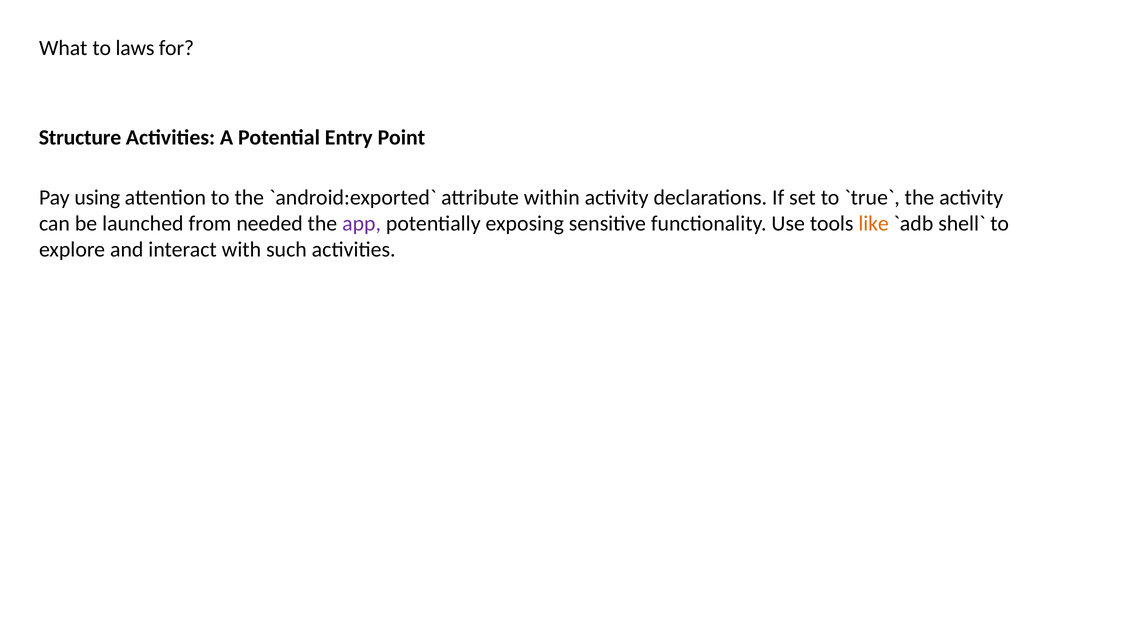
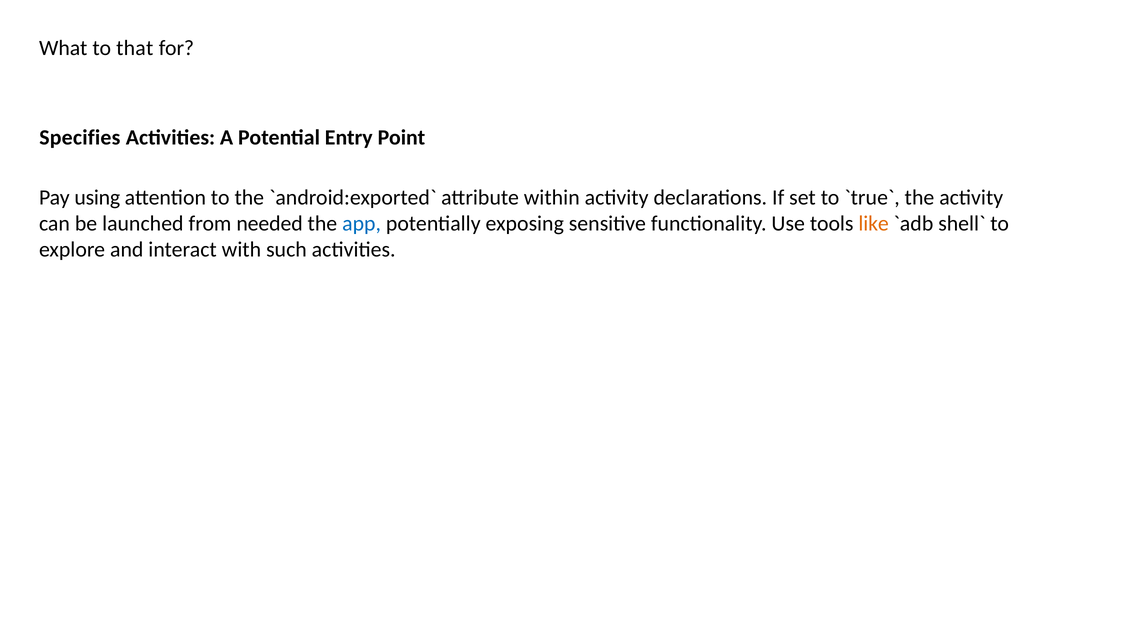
laws: laws -> that
Structure: Structure -> Specifies
app colour: purple -> blue
